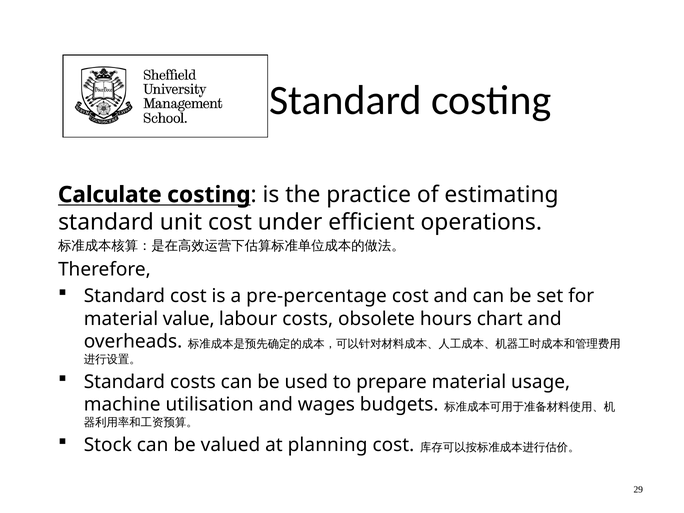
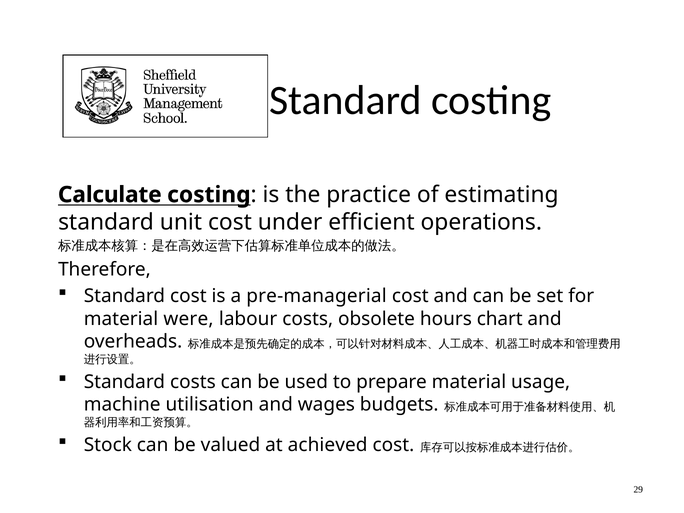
pre-percentage: pre-percentage -> pre-managerial
value: value -> were
planning: planning -> achieved
